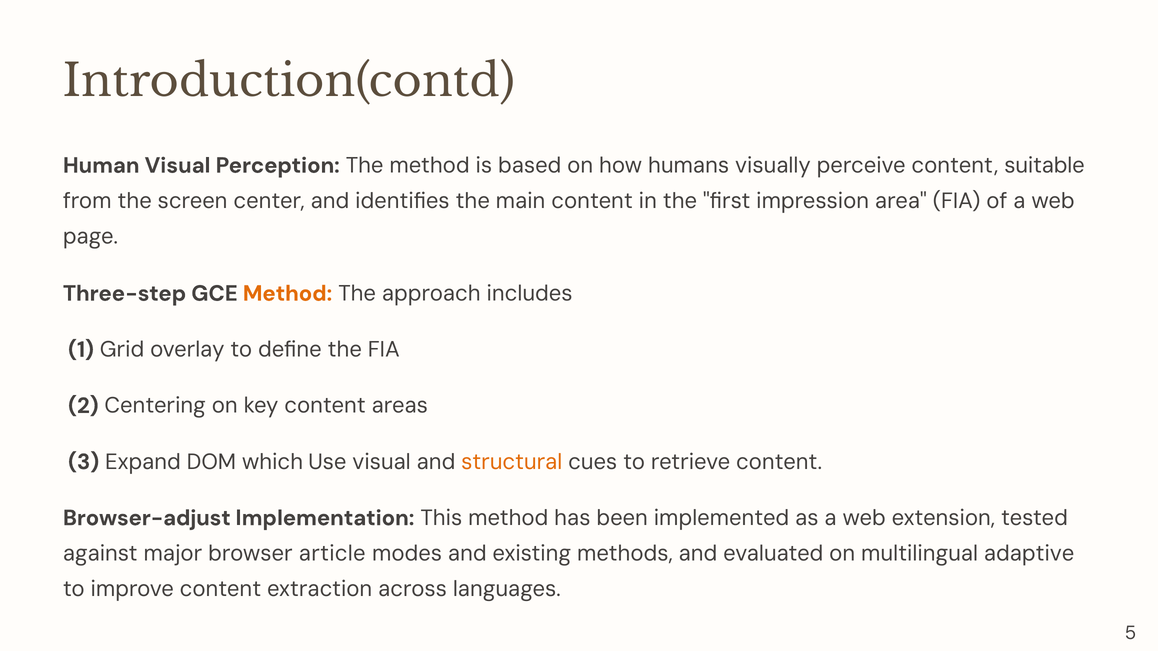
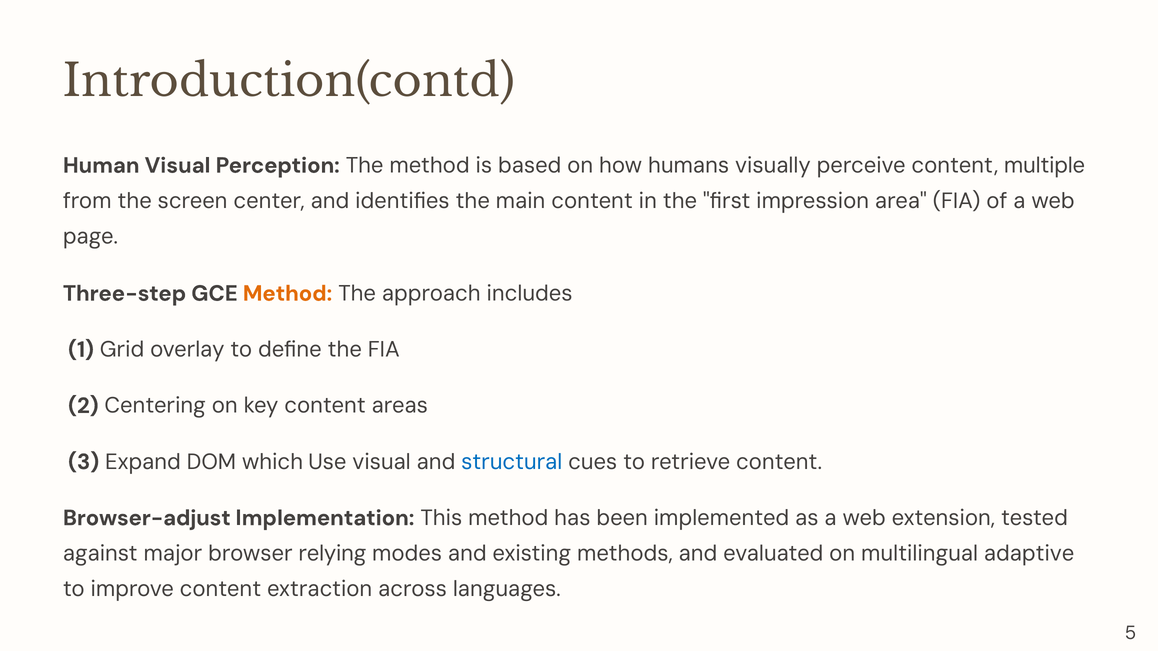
suitable: suitable -> multiple
structural colour: orange -> blue
article: article -> relying
